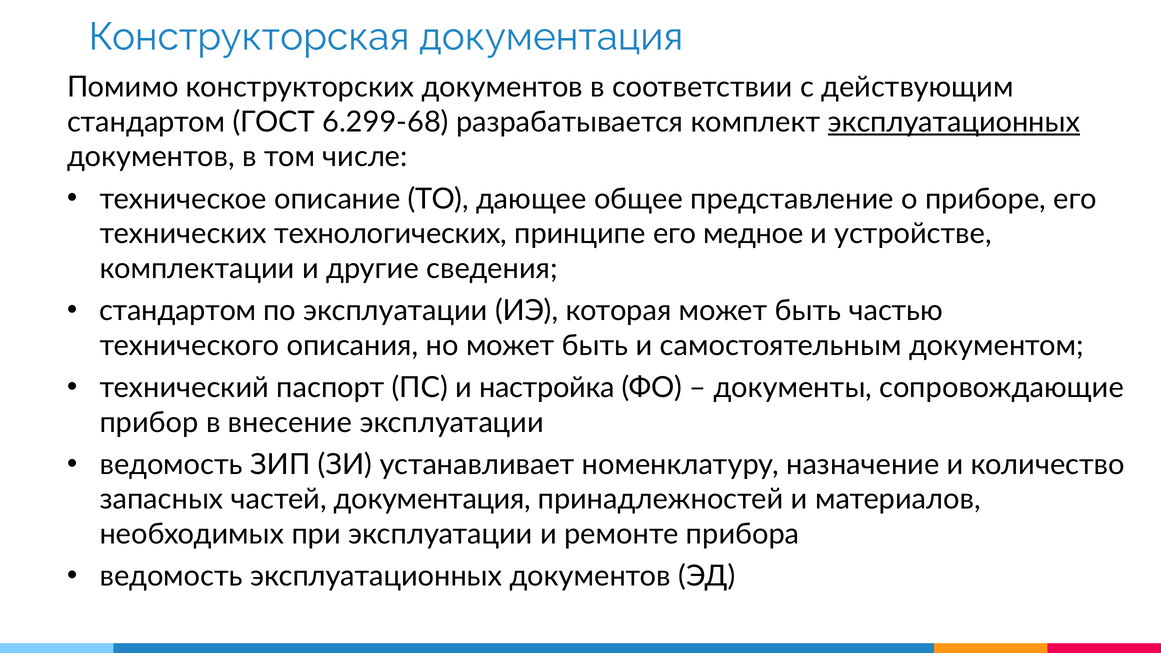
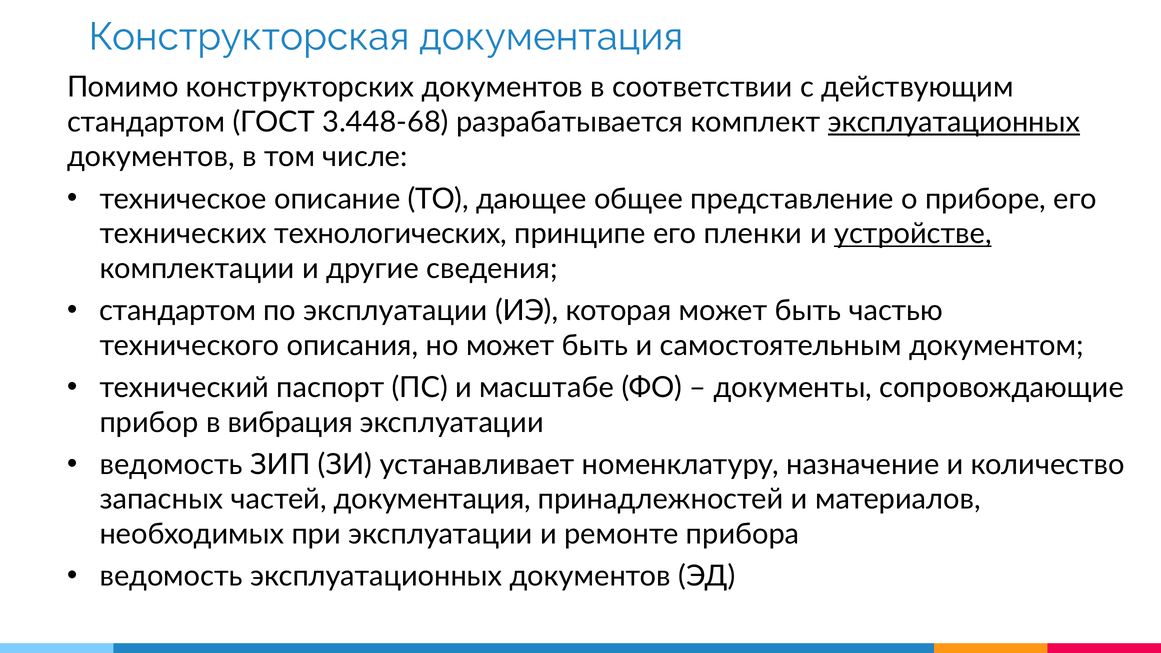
6.299-68: 6.299-68 -> 3.448-68
медное: медное -> пленки
устройстве underline: none -> present
настройка: настройка -> масштабе
внесение: внесение -> вибрация
